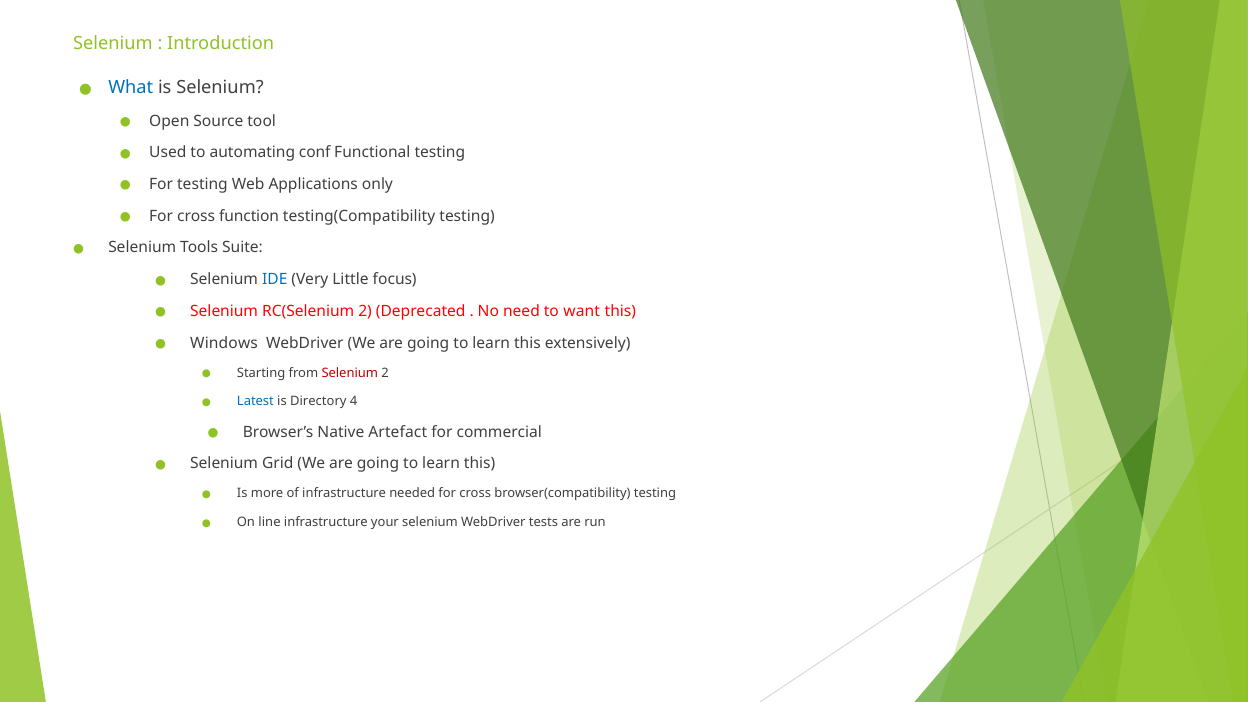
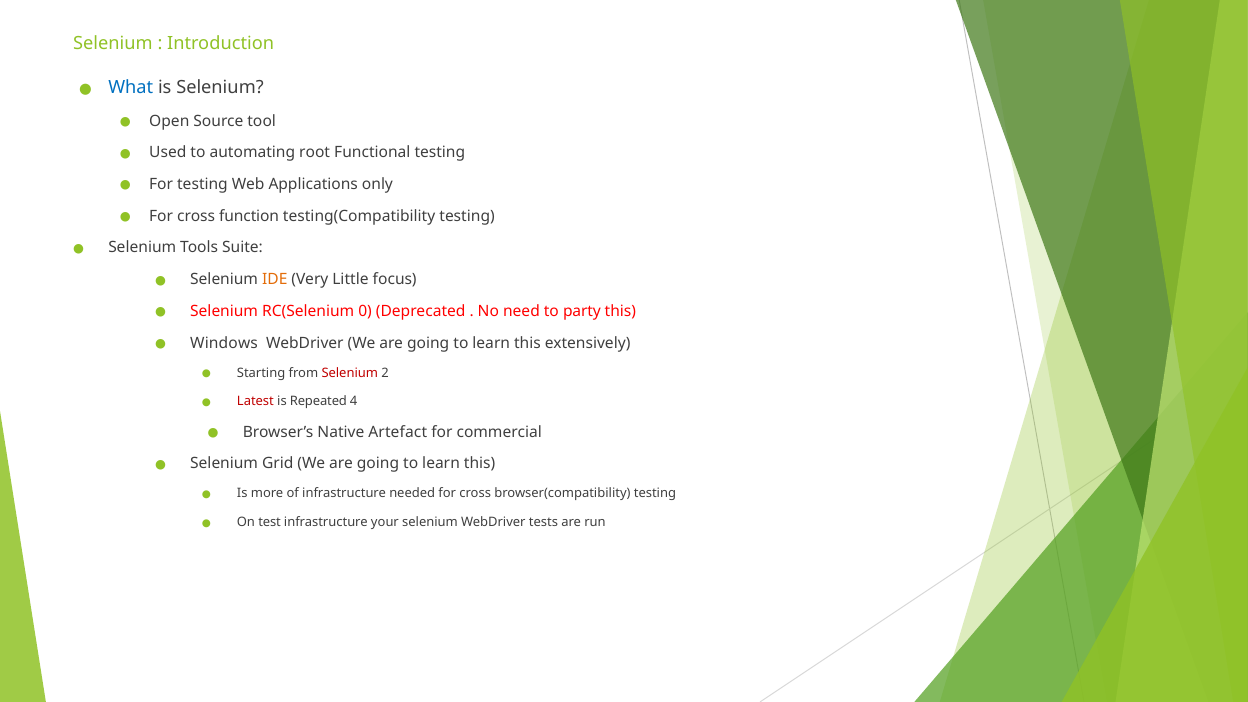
conf: conf -> root
IDE colour: blue -> orange
RC(Selenium 2: 2 -> 0
want: want -> party
Latest colour: blue -> red
Directory: Directory -> Repeated
line: line -> test
